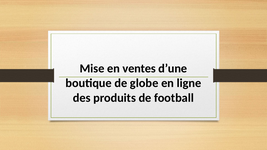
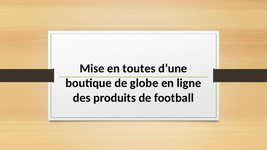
ventes: ventes -> toutes
